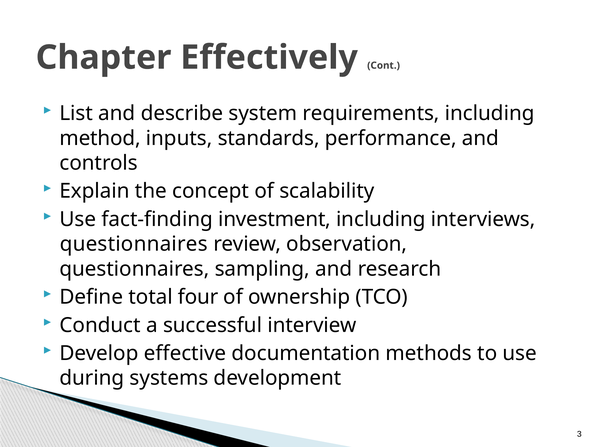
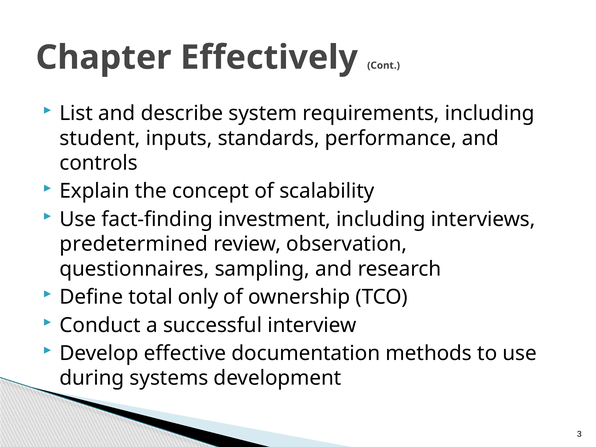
method: method -> student
questionnaires at (134, 244): questionnaires -> predetermined
four: four -> only
